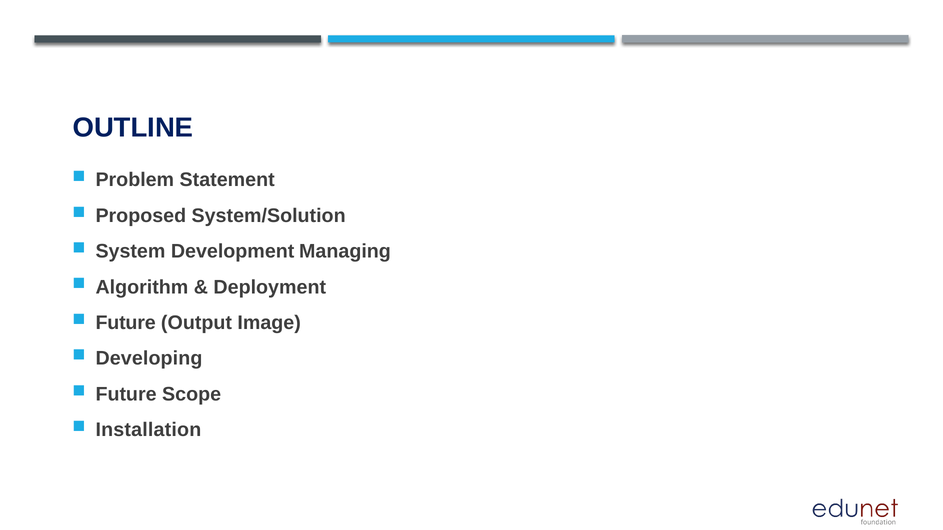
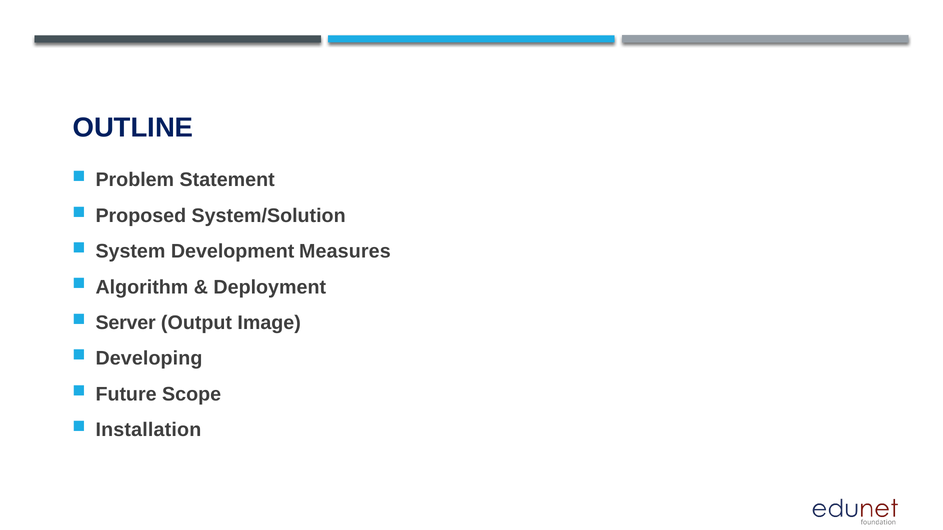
Managing: Managing -> Measures
Future at (126, 323): Future -> Server
